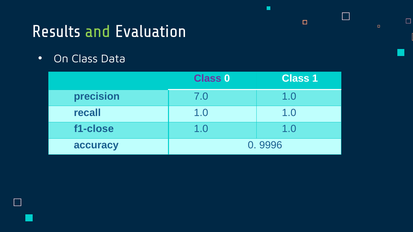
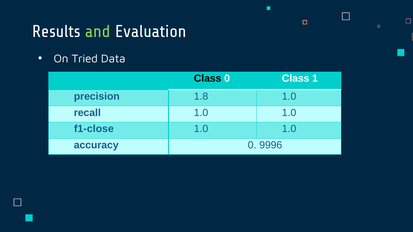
On Class: Class -> Tried
Class at (208, 79) colour: purple -> black
7.0: 7.0 -> 1.8
